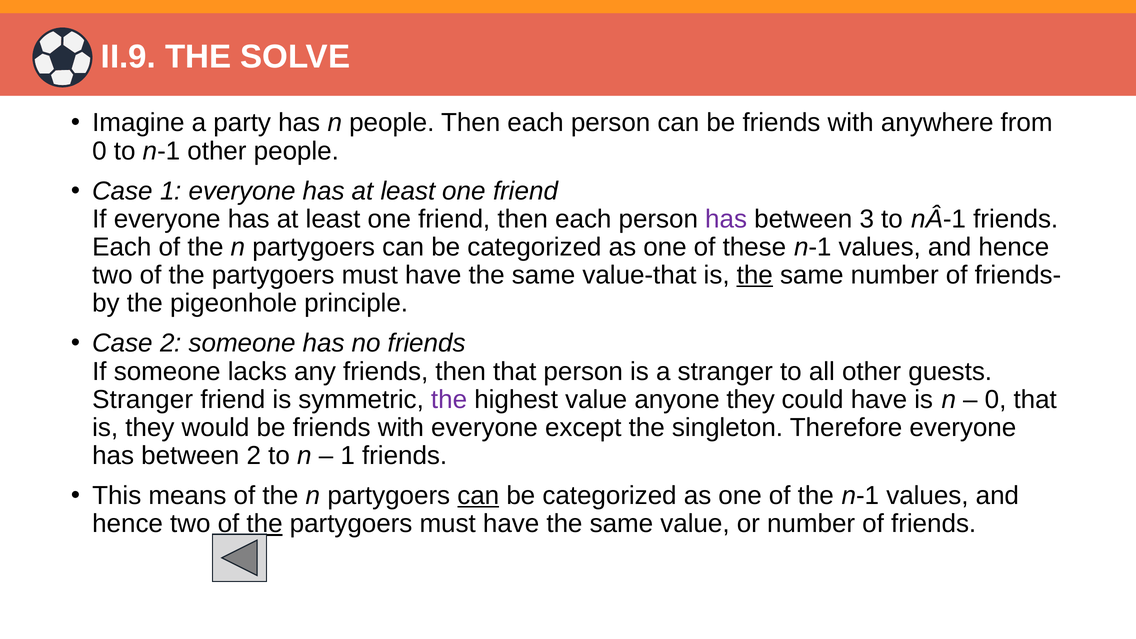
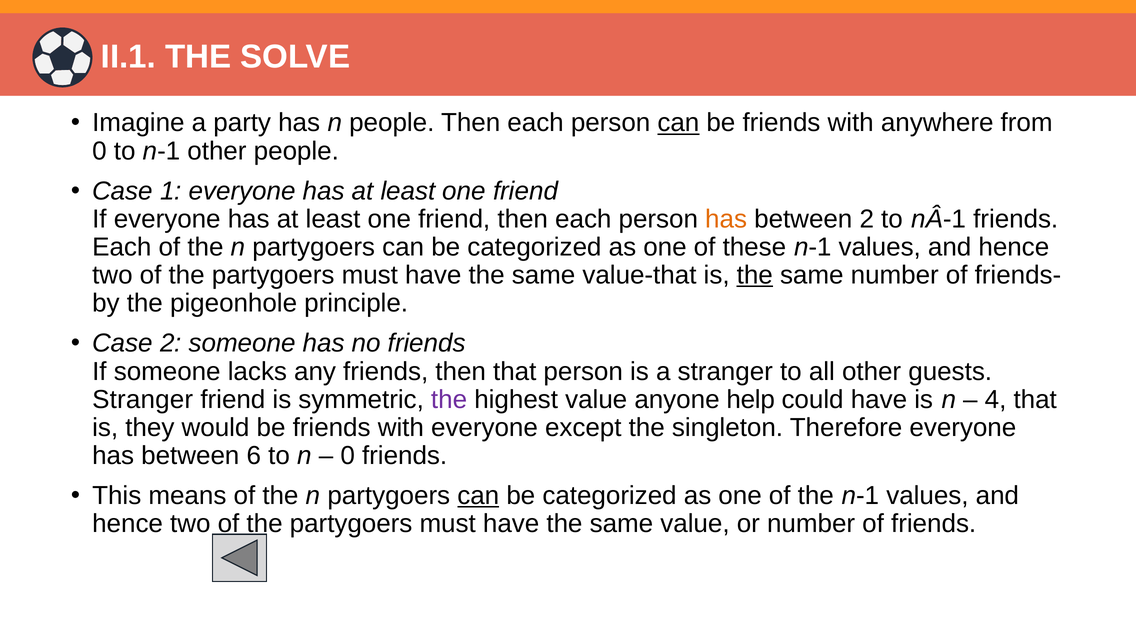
II.9: II.9 -> II.1
can at (678, 123) underline: none -> present
has at (726, 219) colour: purple -> orange
between 3: 3 -> 2
anyone they: they -> help
0 at (996, 400): 0 -> 4
between 2: 2 -> 6
1 at (348, 456): 1 -> 0
the at (265, 524) underline: present -> none
